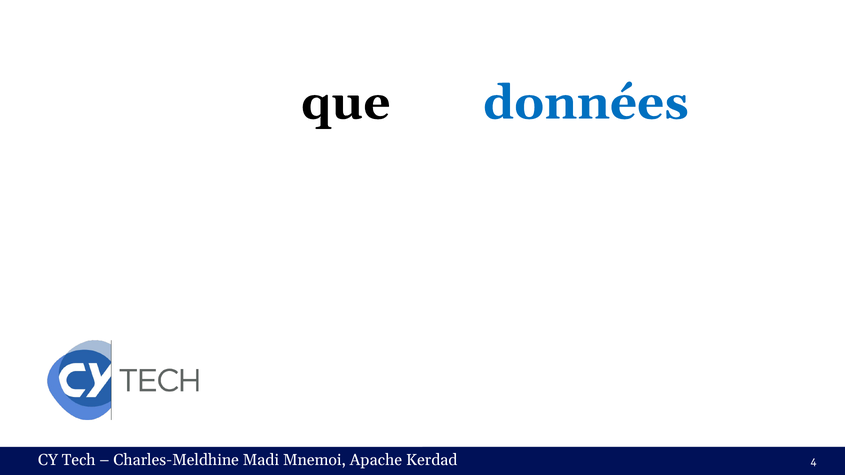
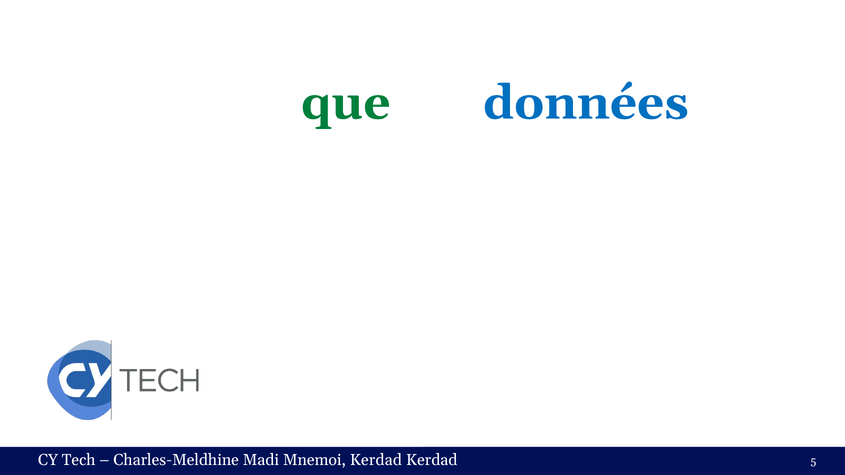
que colour: black -> green
Apache at (376, 460): Apache -> Kerdad
4: 4 -> 5
